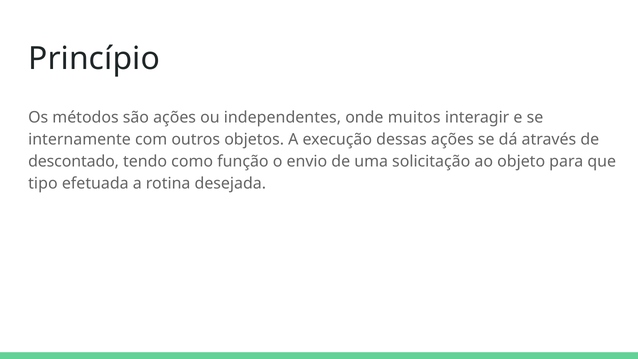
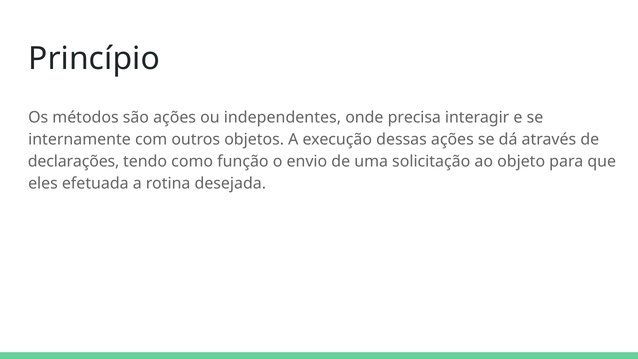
muitos: muitos -> precisa
descontado: descontado -> declarações
tipo: tipo -> eles
